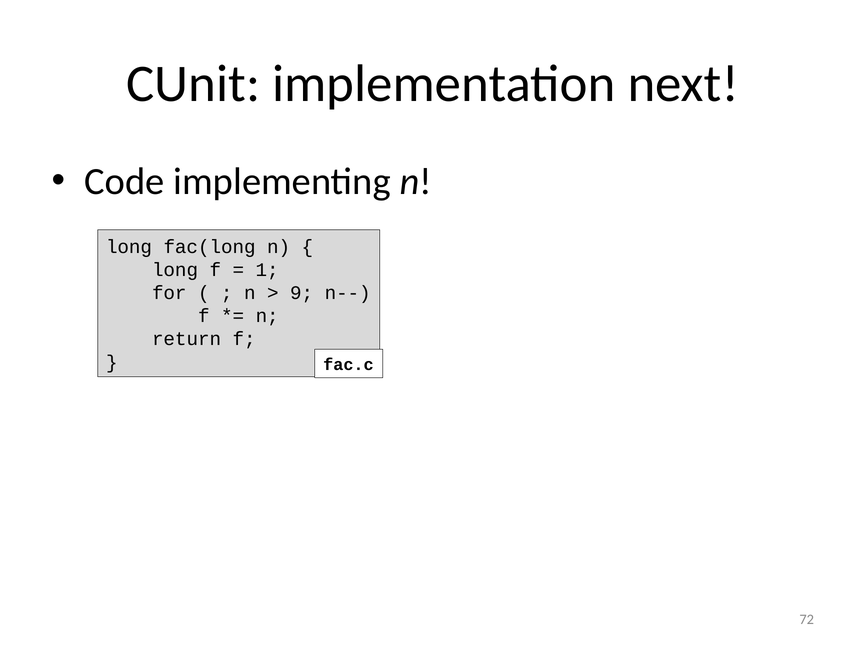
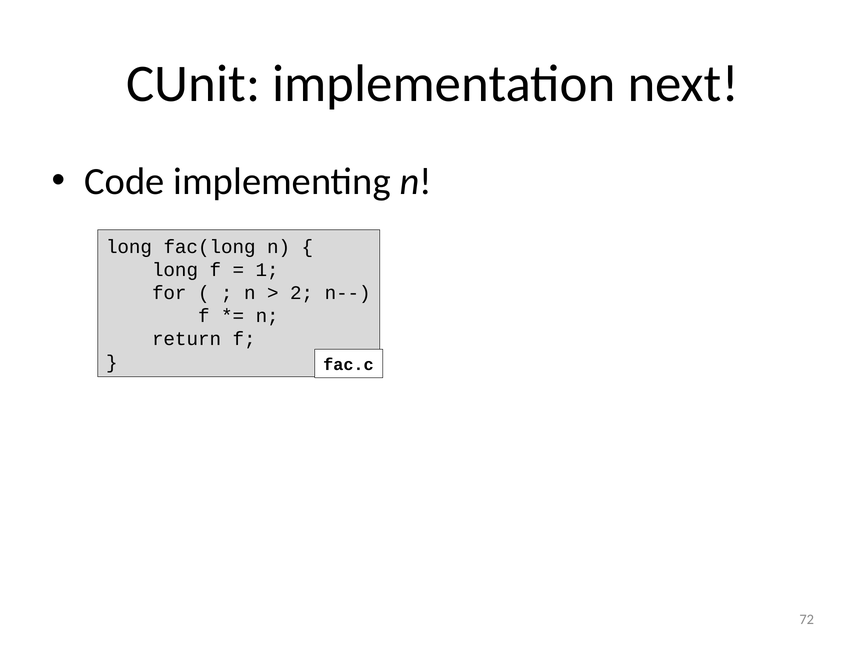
9: 9 -> 2
